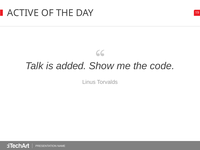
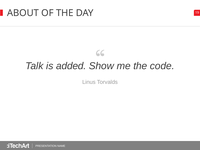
ACTIVE: ACTIVE -> ABOUT
